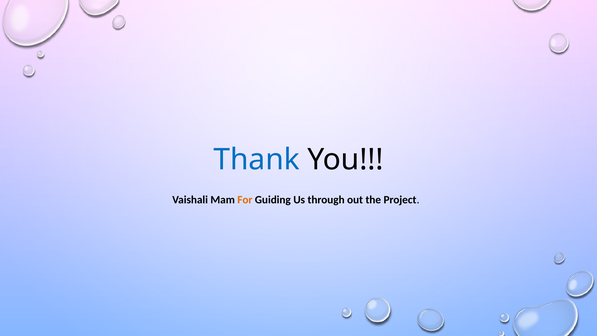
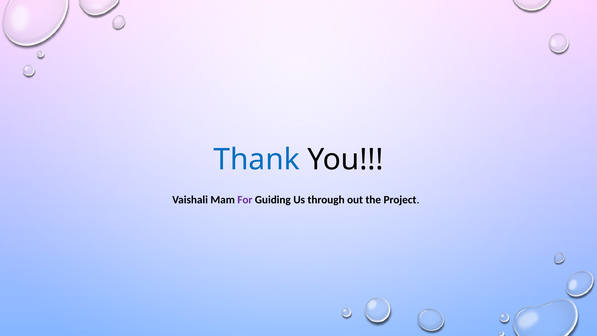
For colour: orange -> purple
